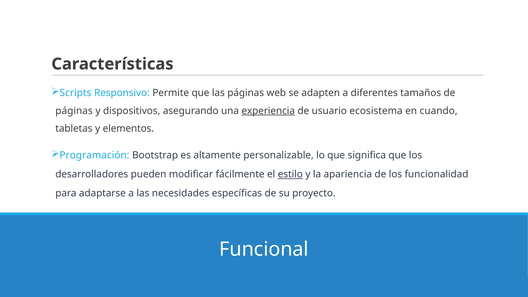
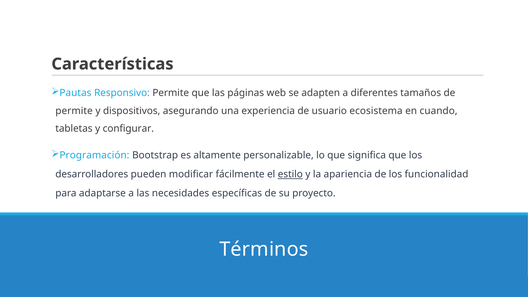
Scripts: Scripts -> Pautas
páginas at (74, 111): páginas -> permite
experiencia underline: present -> none
elementos: elementos -> configurar
Funcional: Funcional -> Términos
